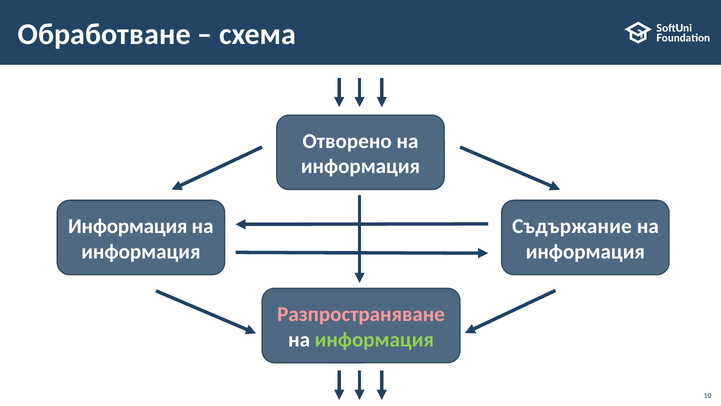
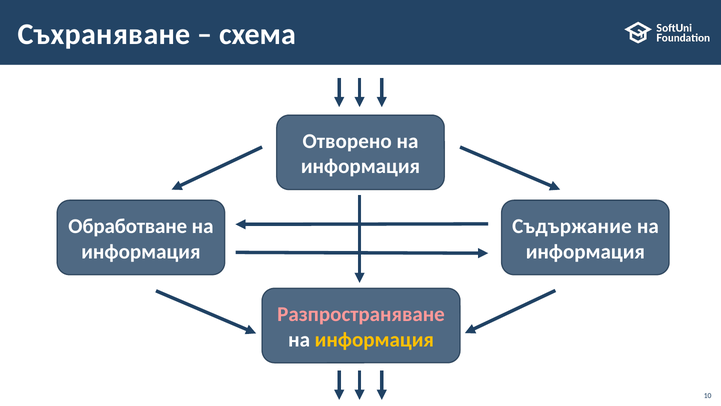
Обработване: Обработване -> Съхраняване
Информация at (128, 226): Информация -> Обработване
информация at (374, 339) colour: light green -> yellow
